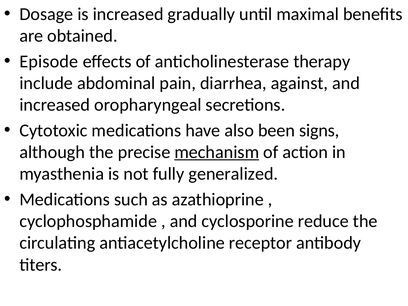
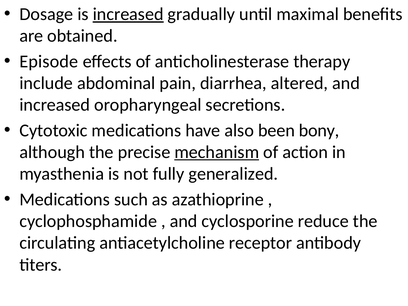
increased at (128, 14) underline: none -> present
against: against -> altered
signs: signs -> bony
